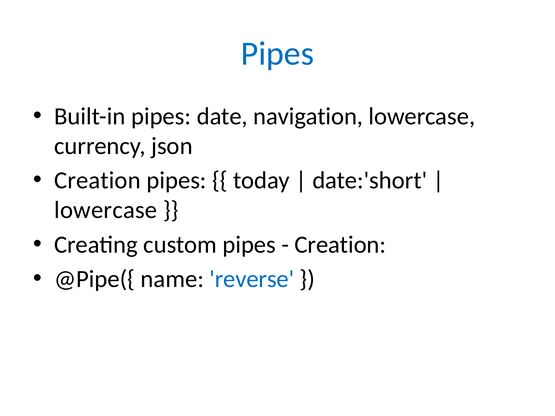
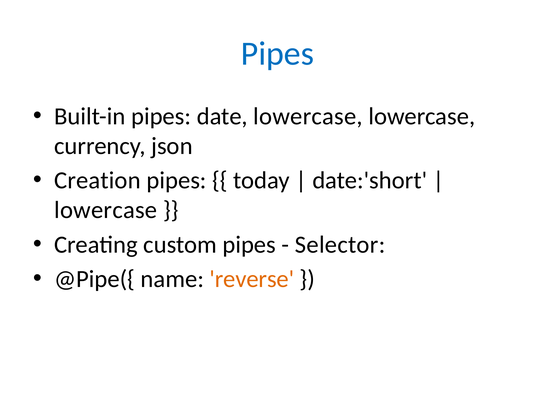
date navigation: navigation -> lowercase
Creation at (340, 245): Creation -> Selector
reverse colour: blue -> orange
